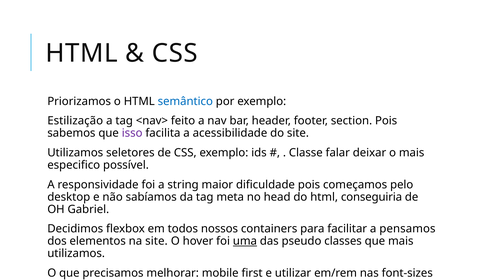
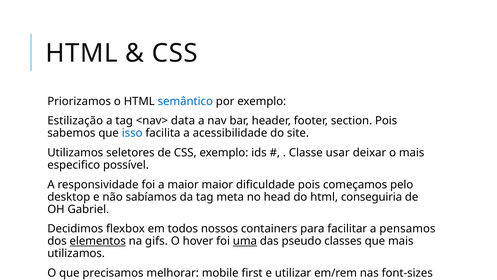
feito: feito -> data
isso colour: purple -> blue
falar: falar -> usar
a string: string -> maior
elementos underline: none -> present
na site: site -> gifs
